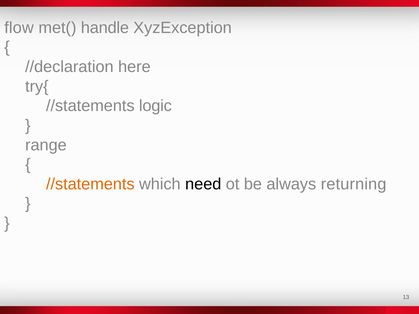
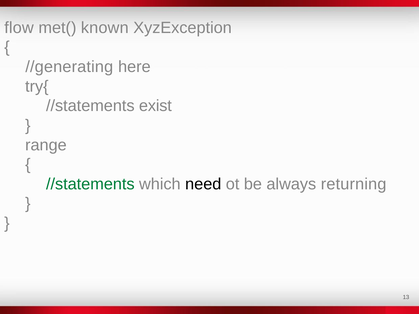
handle: handle -> known
//declaration: //declaration -> //generating
logic: logic -> exist
//statements at (90, 184) colour: orange -> green
